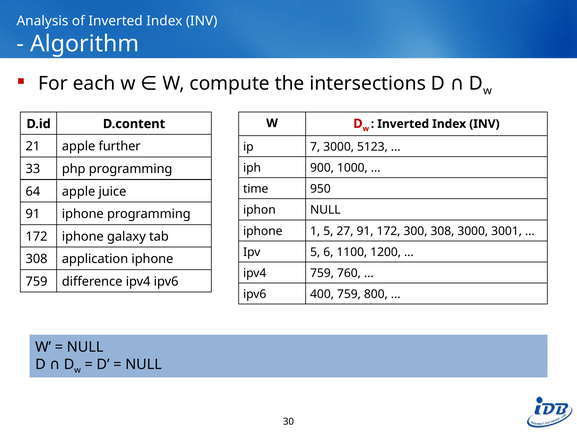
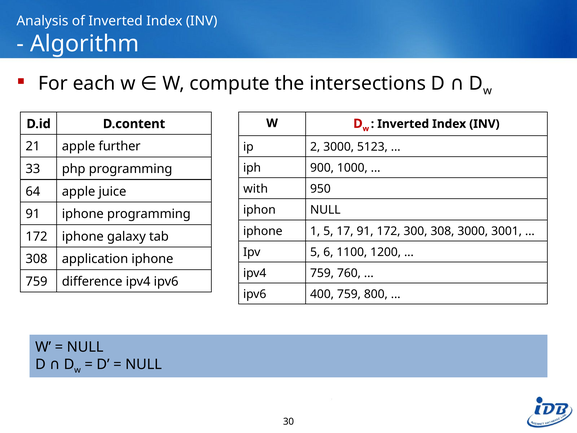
7: 7 -> 2
time: time -> with
27: 27 -> 17
